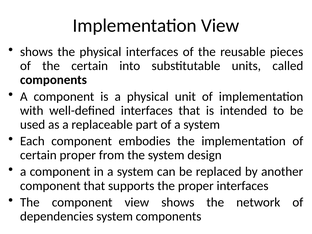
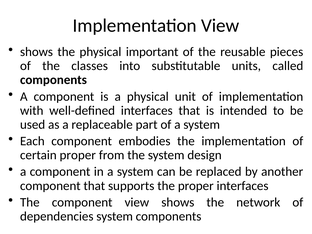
physical interfaces: interfaces -> important
the certain: certain -> classes
